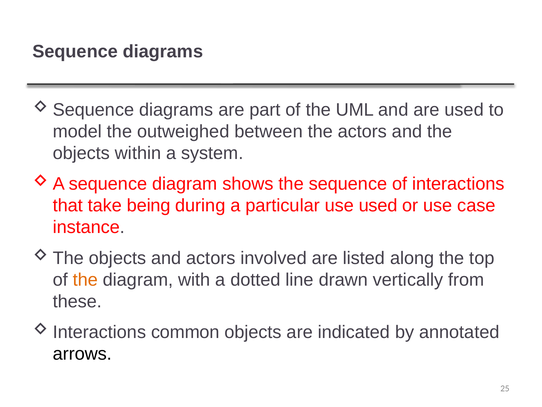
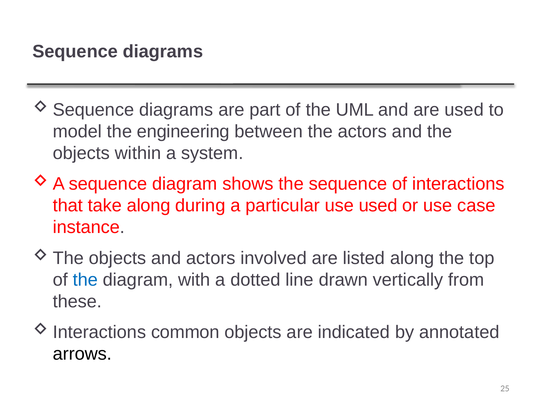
outweighed: outweighed -> engineering
take being: being -> along
the at (85, 279) colour: orange -> blue
